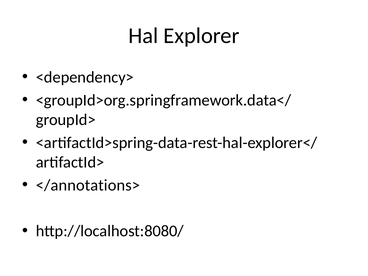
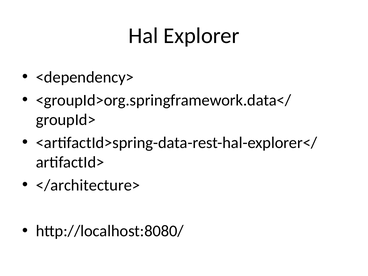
</annotations>: </annotations> -> </architecture>
